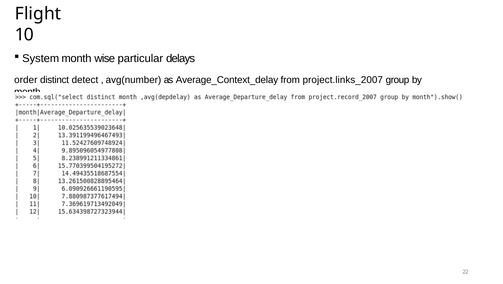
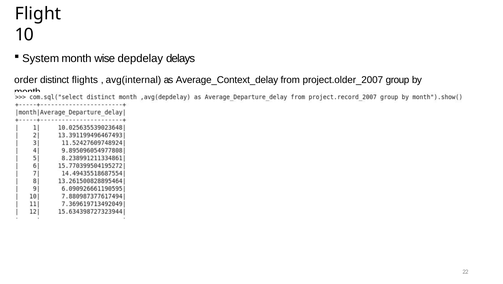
particular: particular -> depdelay
detect: detect -> flights
avg(number: avg(number -> avg(internal
project.links_2007: project.links_2007 -> project.older_2007
